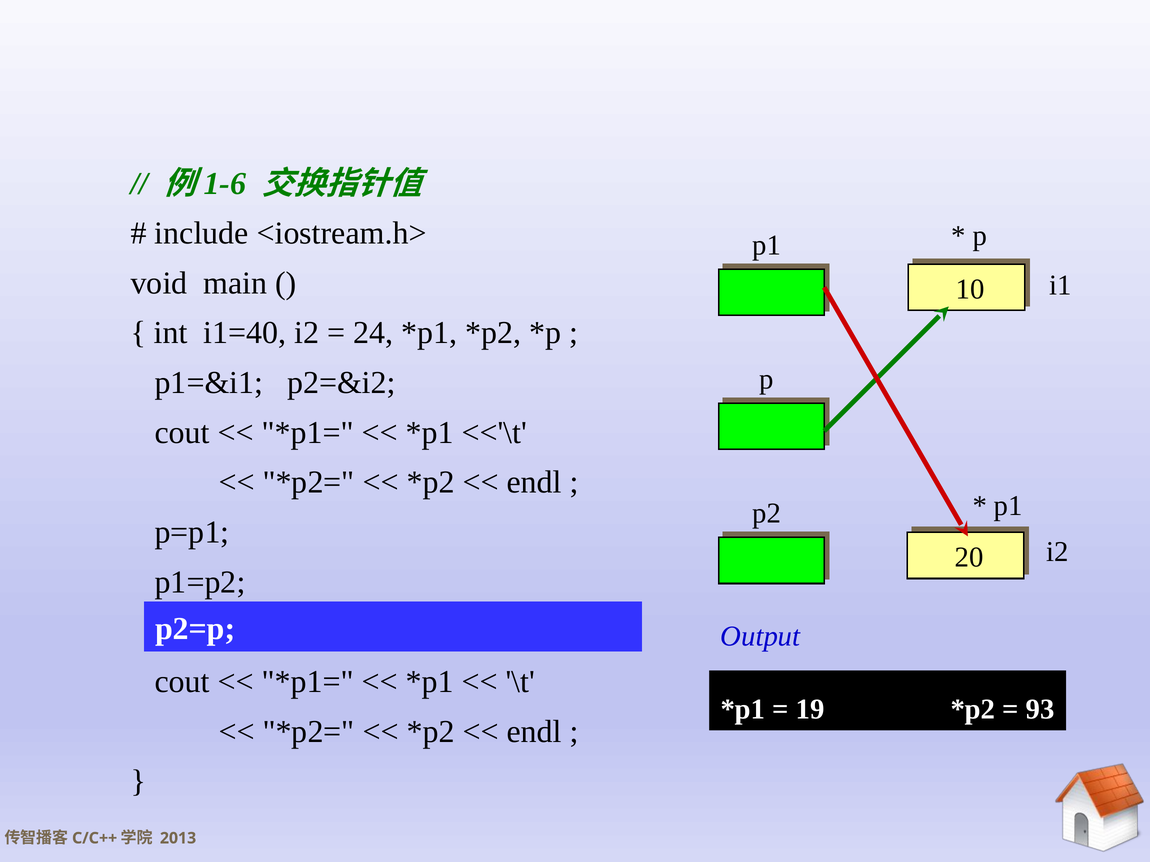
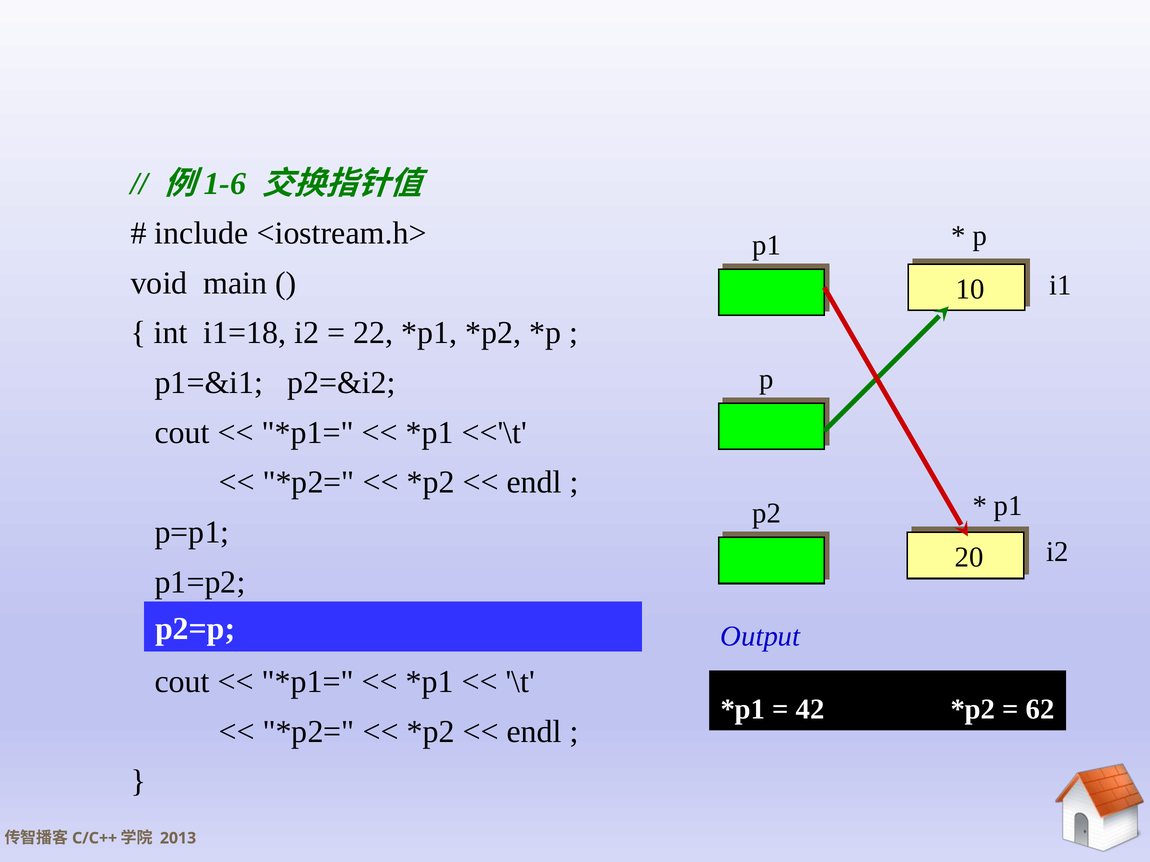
i1=40: i1=40 -> i1=18
24: 24 -> 22
19: 19 -> 42
93: 93 -> 62
